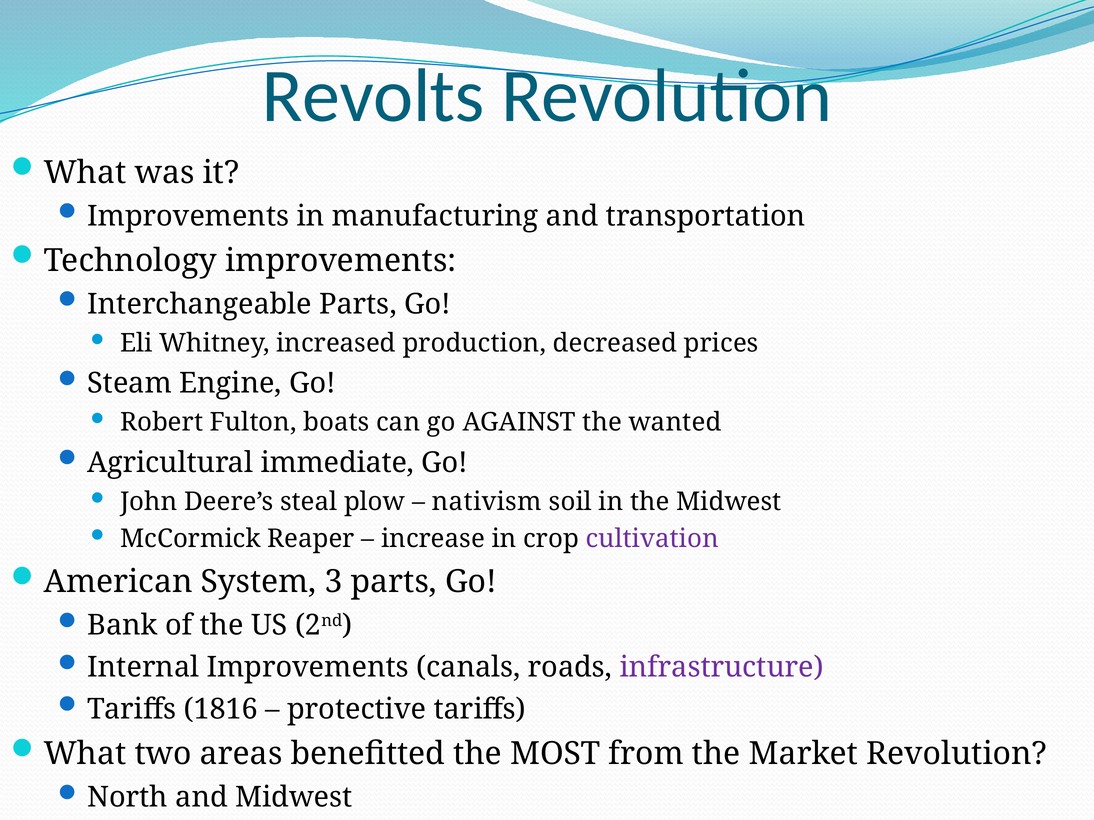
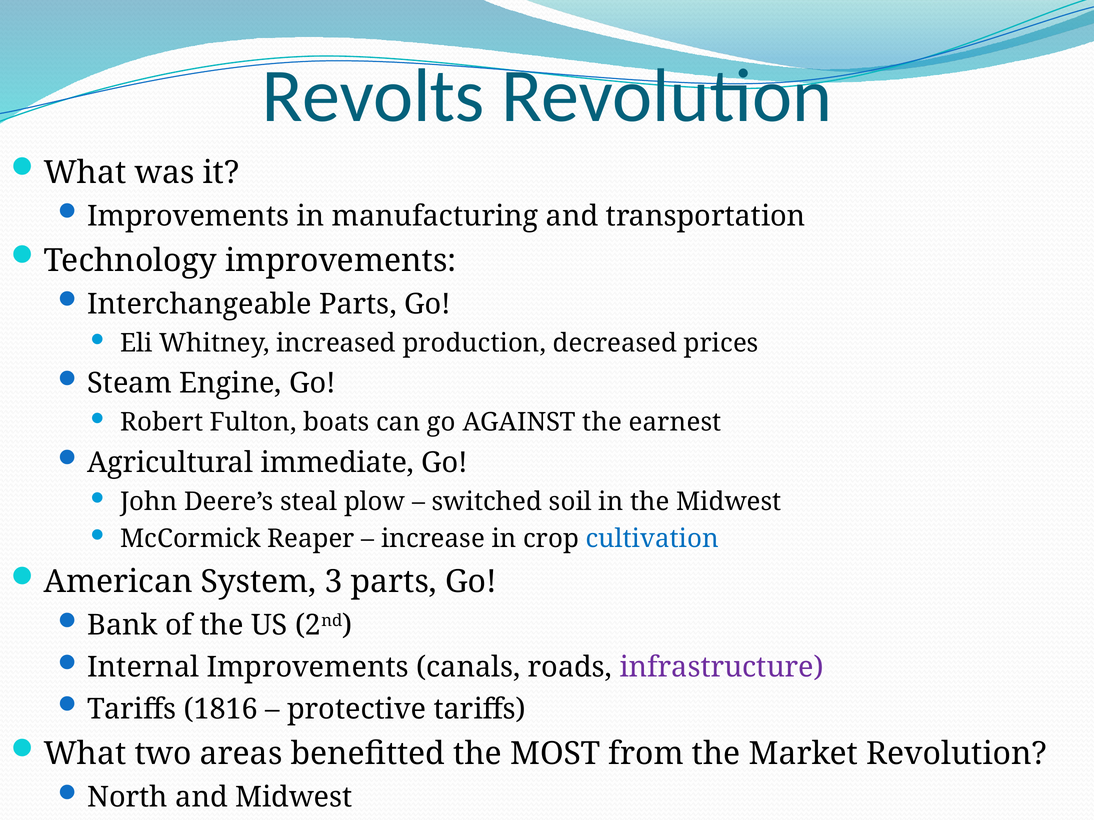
wanted: wanted -> earnest
nativism: nativism -> switched
cultivation colour: purple -> blue
